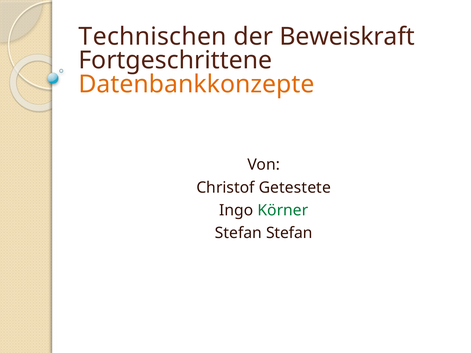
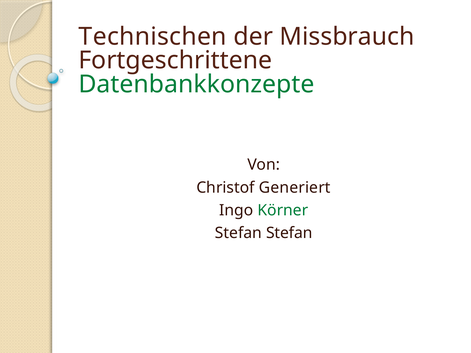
Beweiskraft: Beweiskraft -> Missbrauch
Datenbankkonzepte colour: orange -> green
Getestete: Getestete -> Generiert
